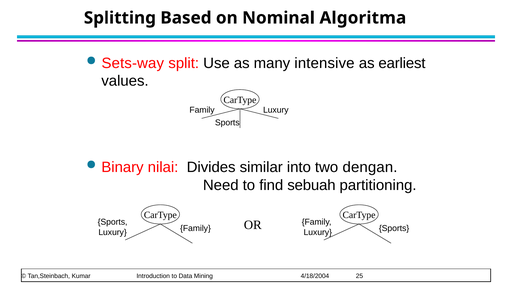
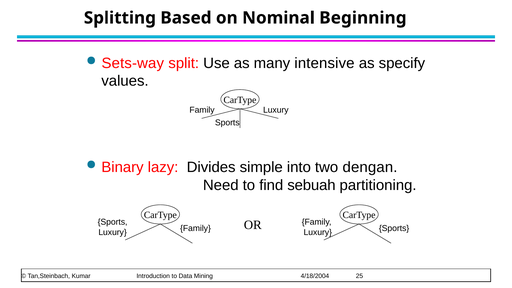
Algoritma: Algoritma -> Beginning
earliest: earliest -> specify
nilai: nilai -> lazy
similar: similar -> simple
